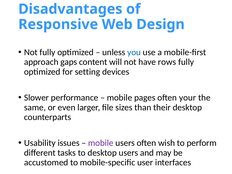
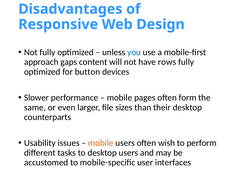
setting: setting -> button
your: your -> form
mobile at (101, 143) colour: purple -> orange
